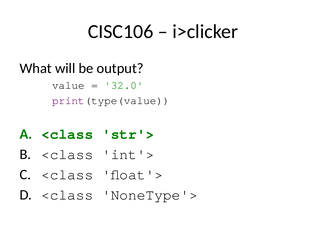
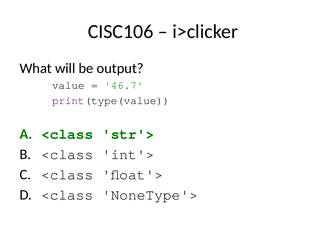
32.0: 32.0 -> 46.7
